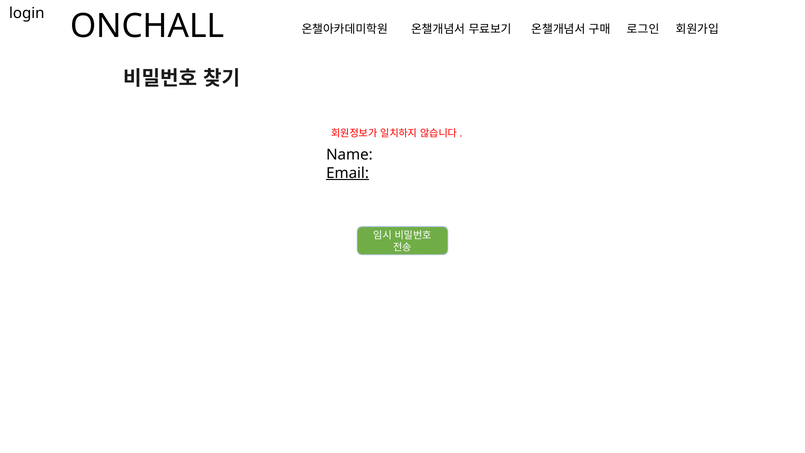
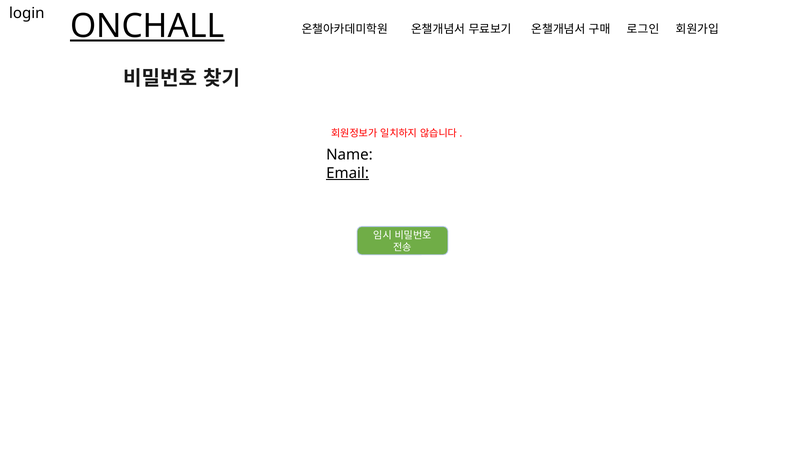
ONCHALL underline: none -> present
